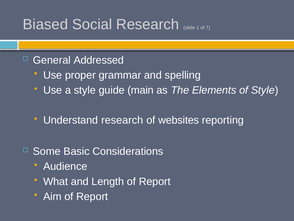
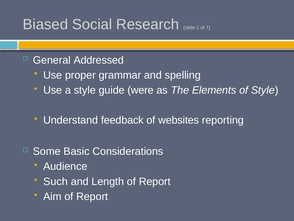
main: main -> were
Understand research: research -> feedback
What: What -> Such
